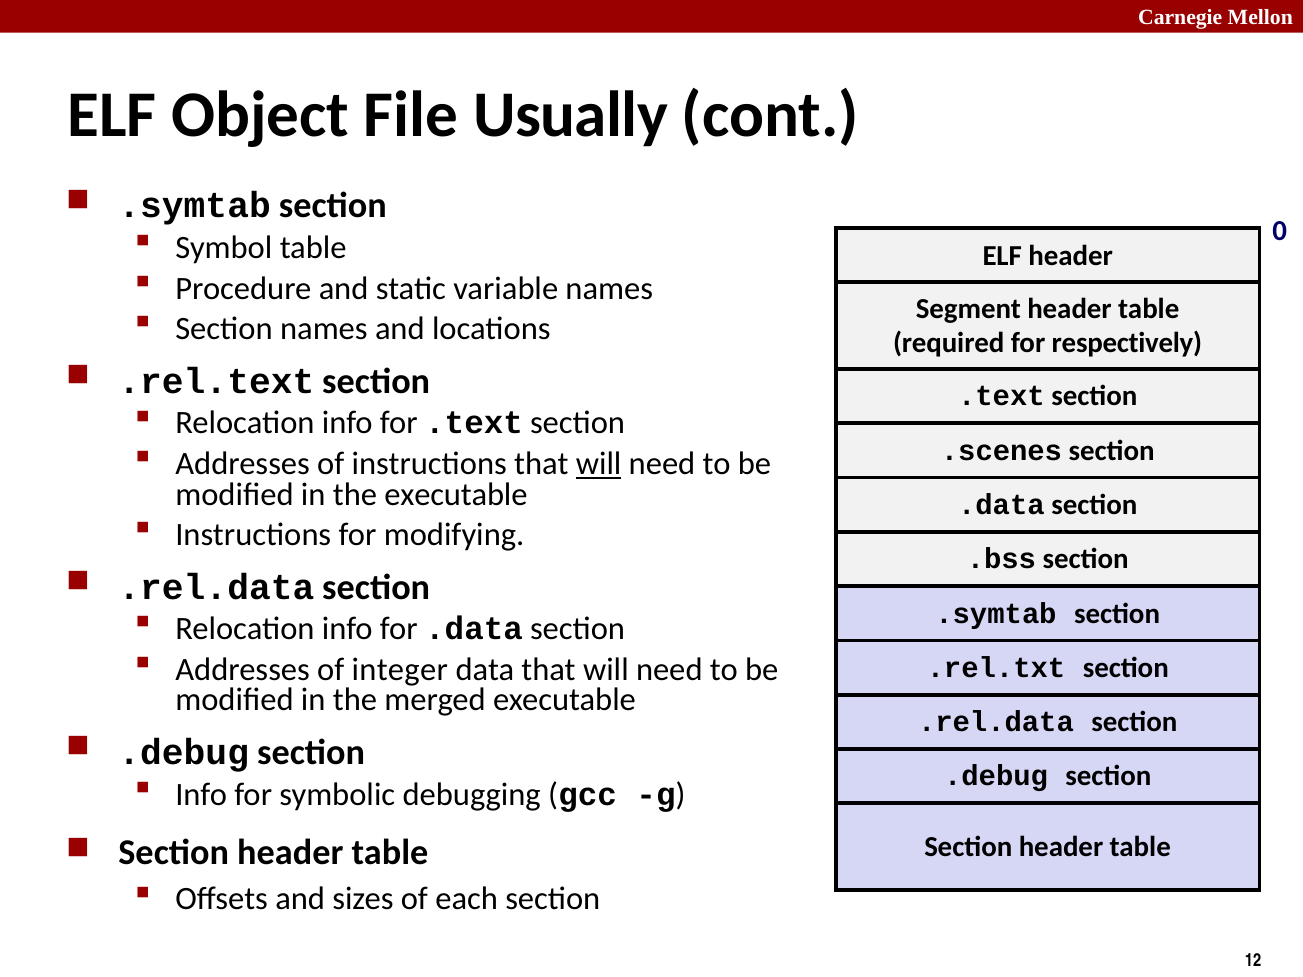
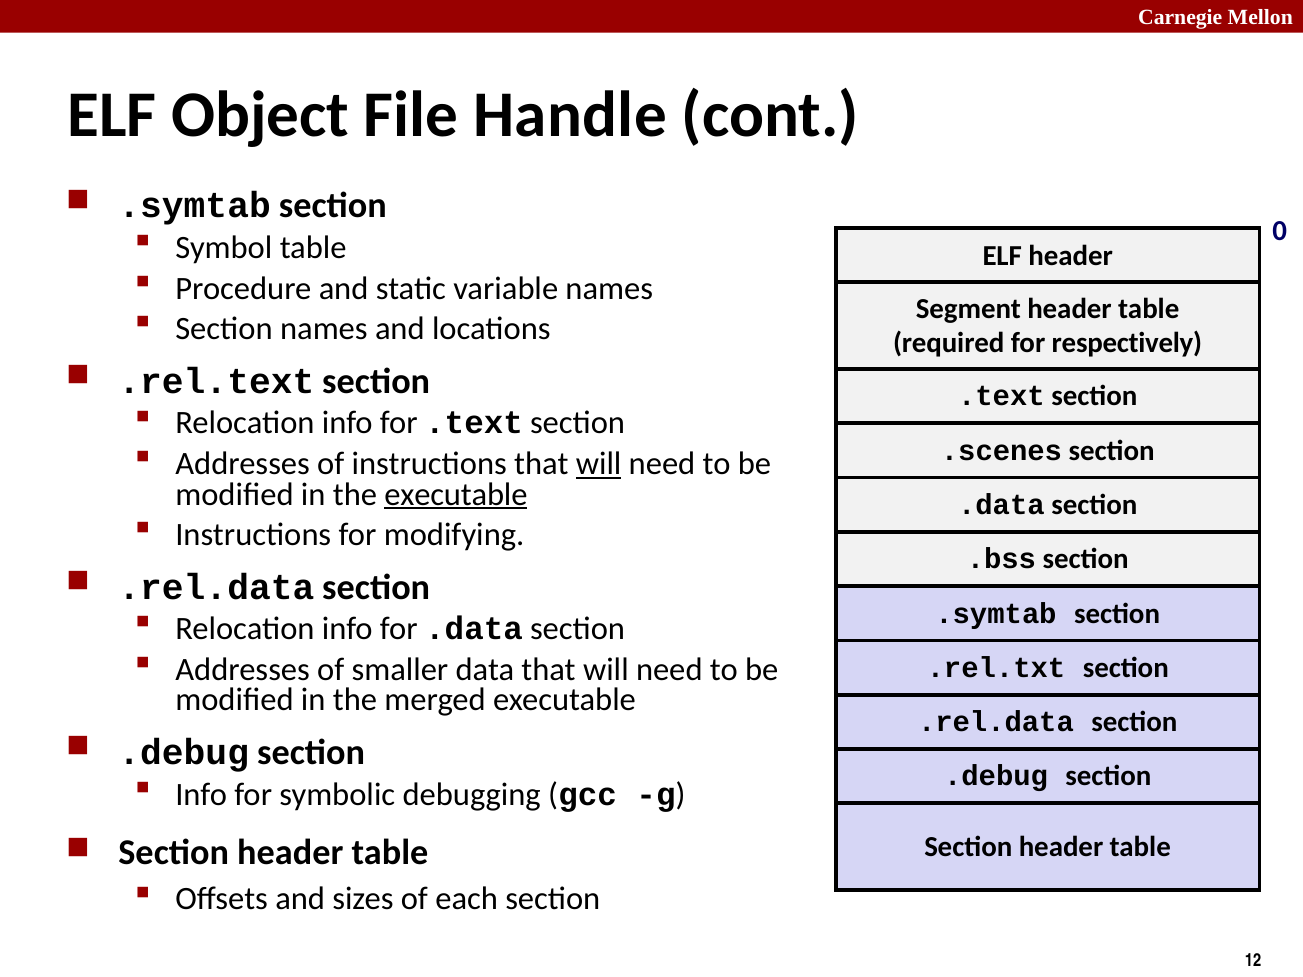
Usually: Usually -> Handle
executable at (456, 494) underline: none -> present
integer: integer -> smaller
